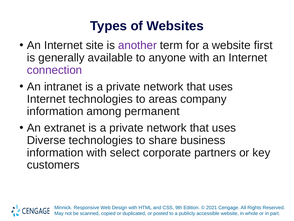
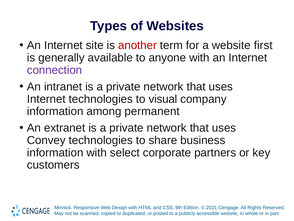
another colour: purple -> red
areas: areas -> visual
Diverse: Diverse -> Convey
